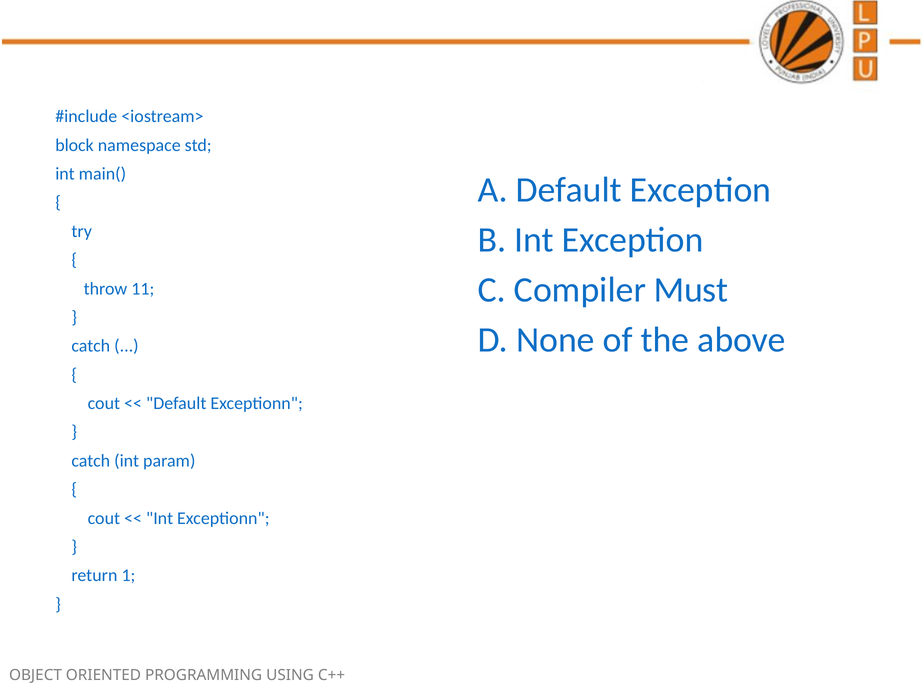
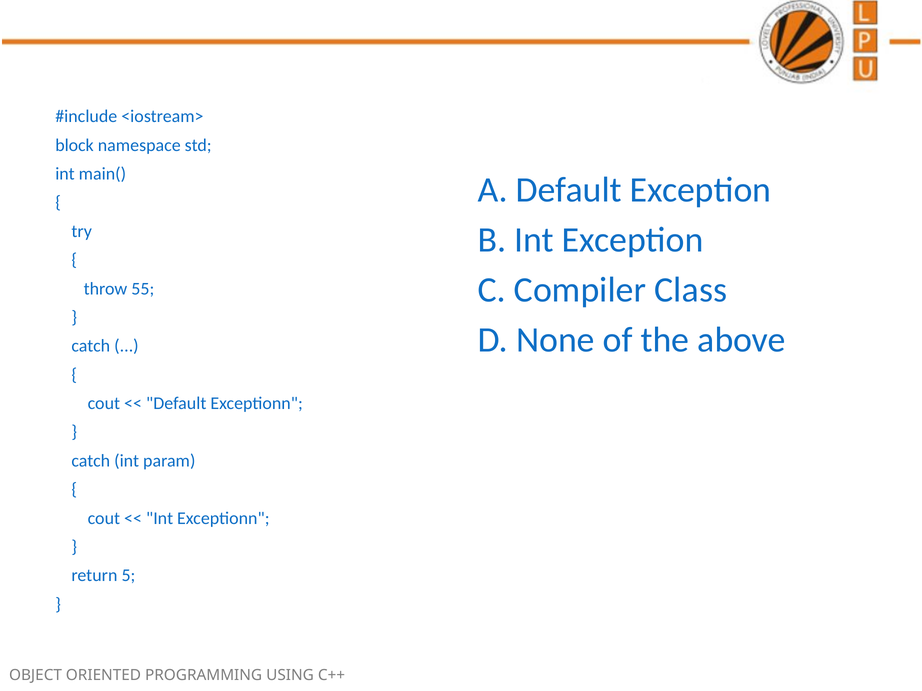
Must: Must -> Class
11: 11 -> 55
1: 1 -> 5
